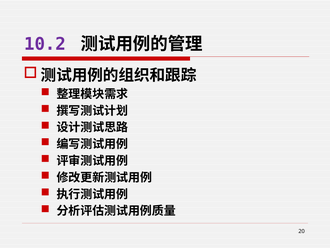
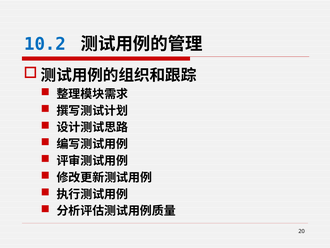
10.2 colour: purple -> blue
